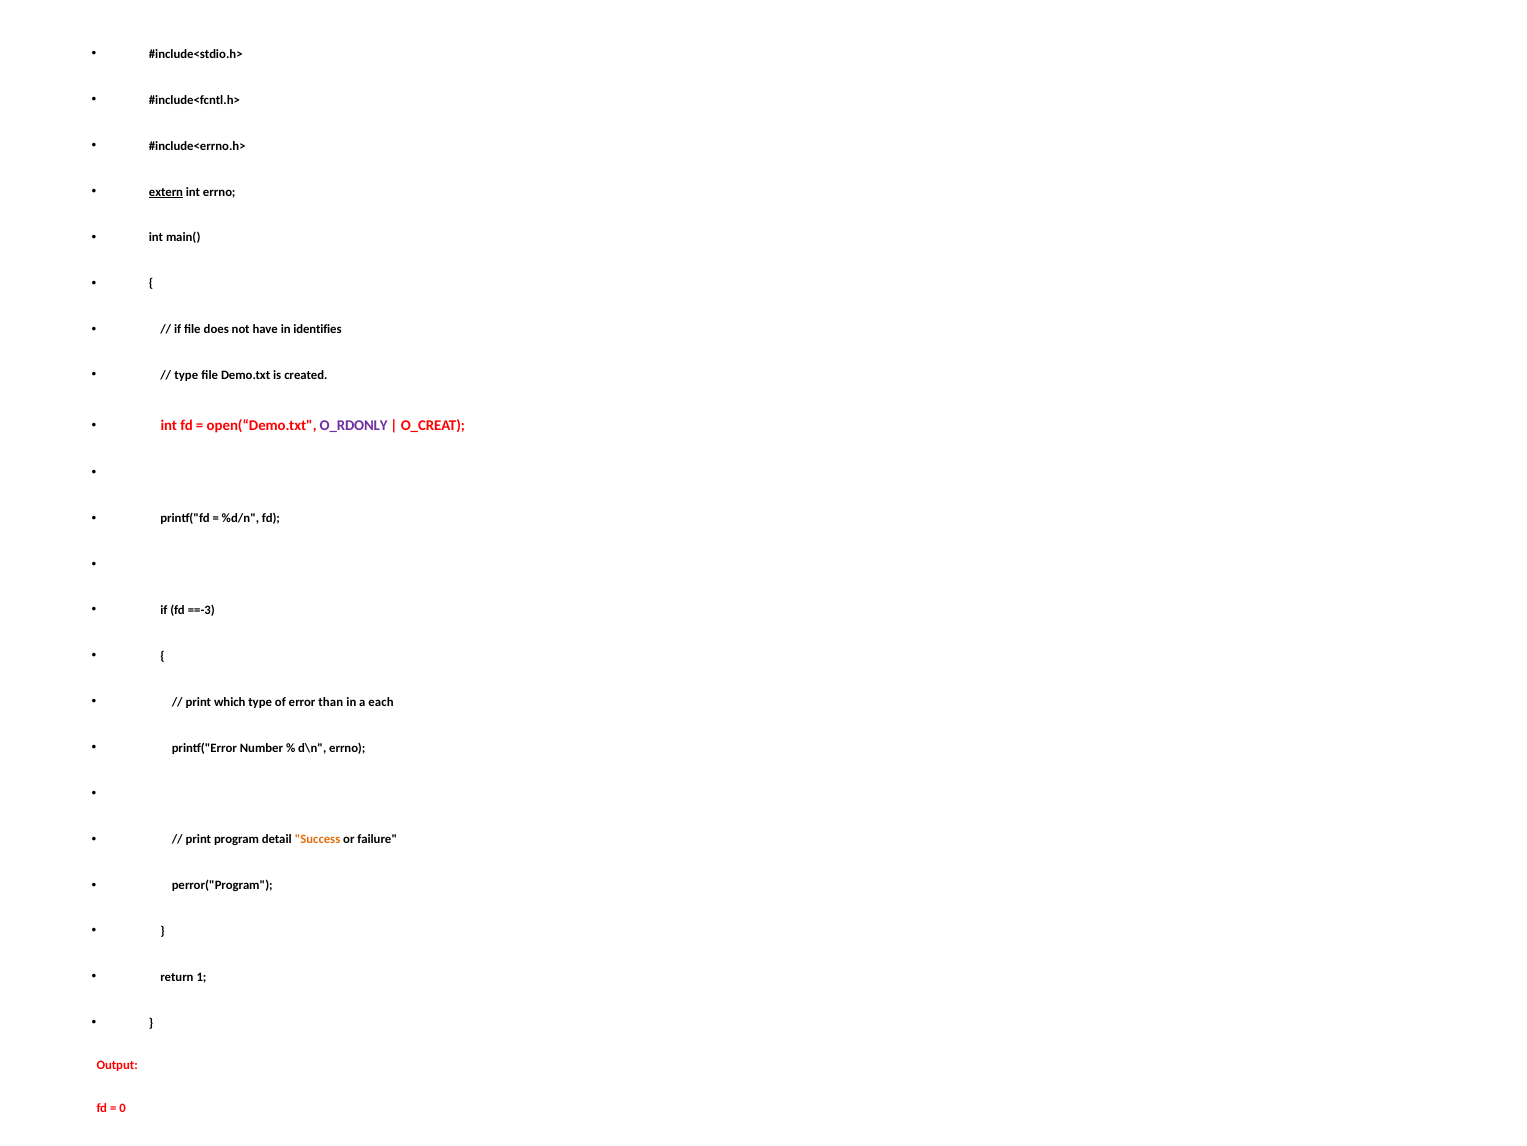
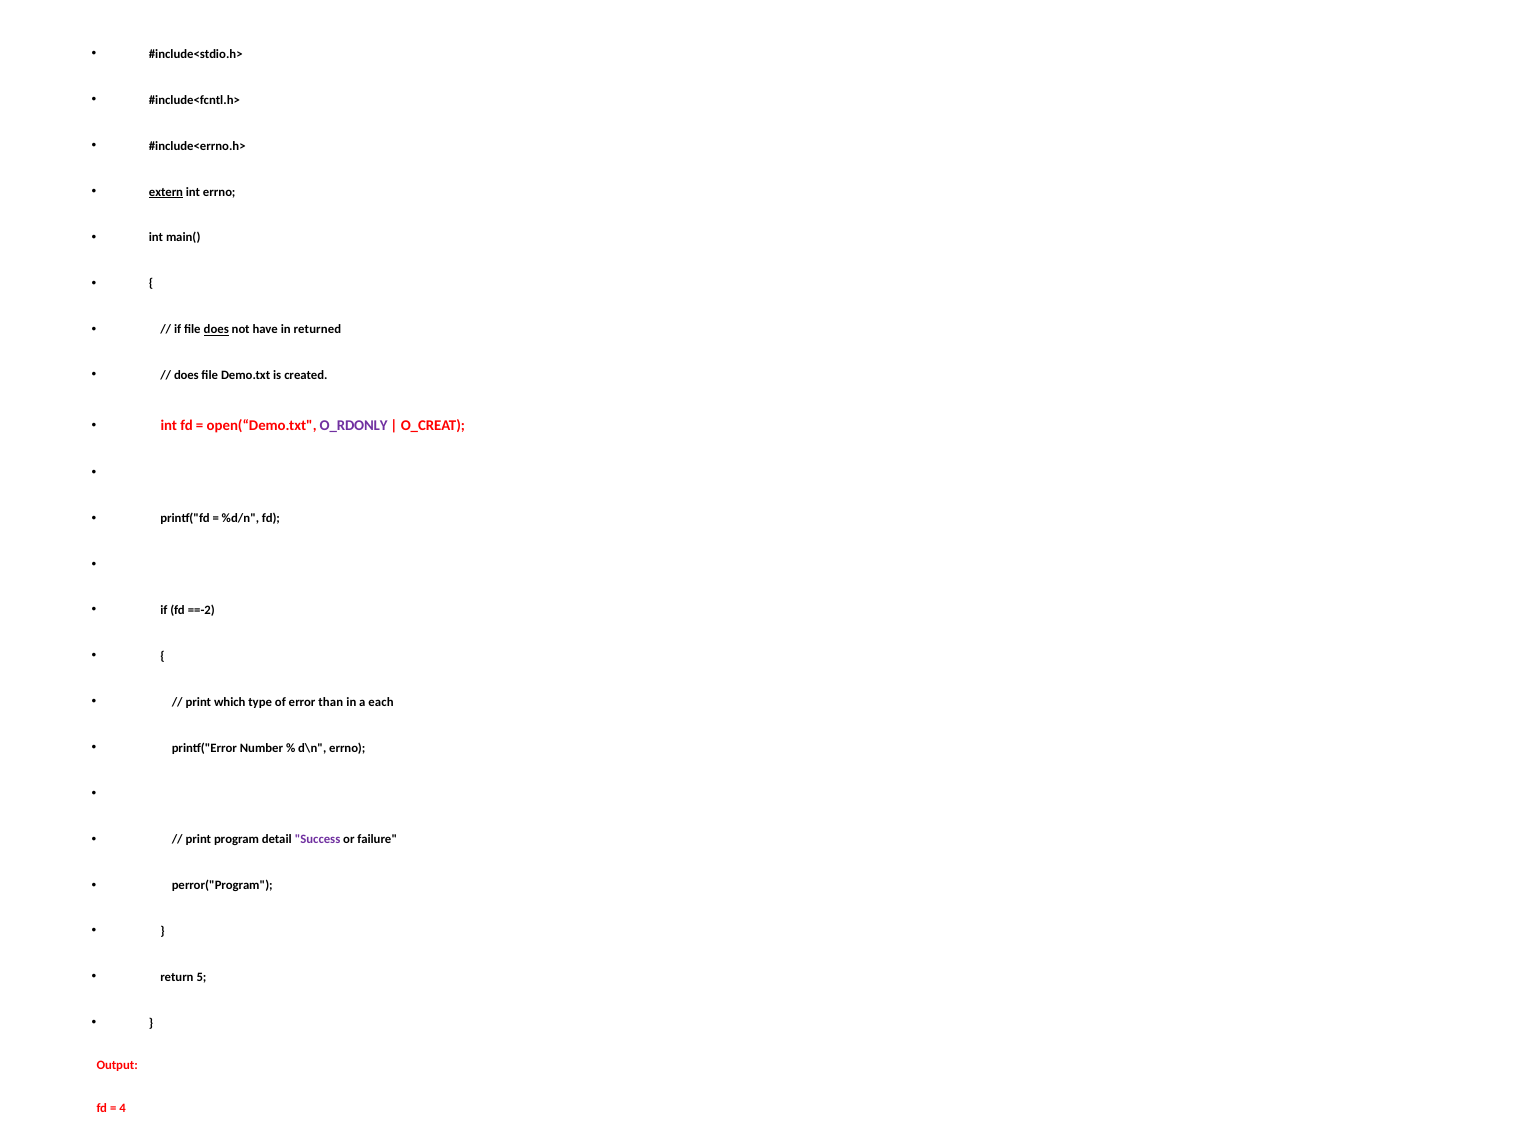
does at (216, 329) underline: none -> present
identifies: identifies -> returned
type at (186, 375): type -> does
==-3: ==-3 -> ==-2
Success colour: orange -> purple
1: 1 -> 5
0: 0 -> 4
